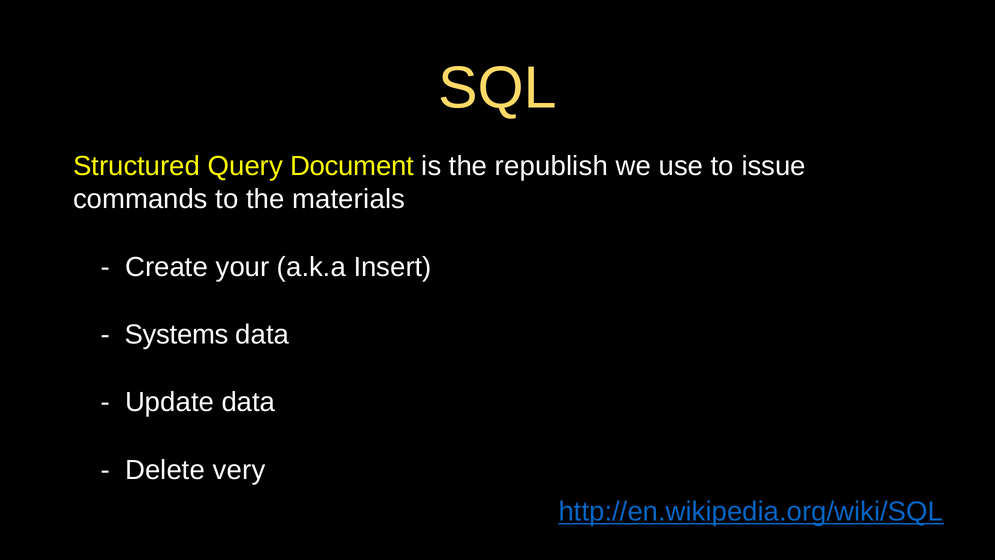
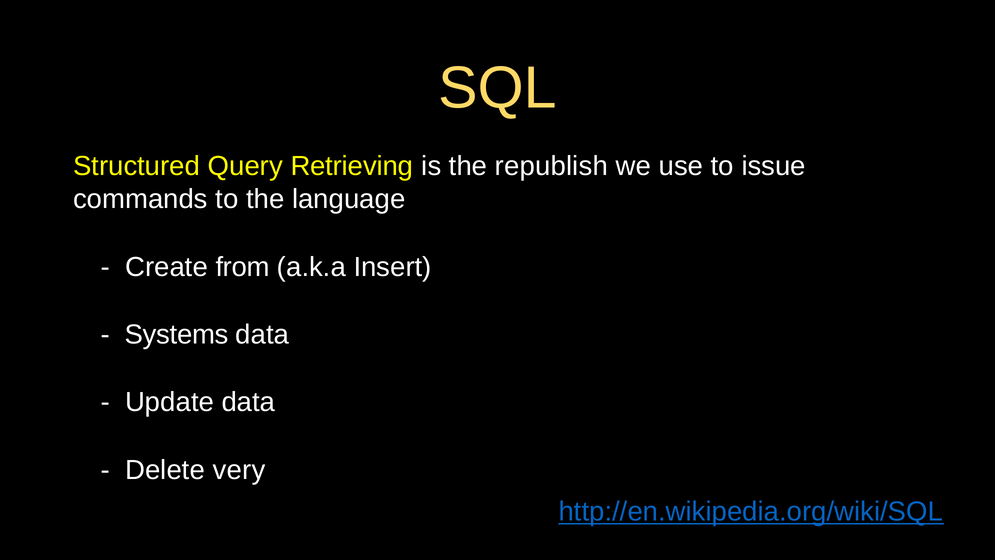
Document: Document -> Retrieving
materials: materials -> language
your: your -> from
